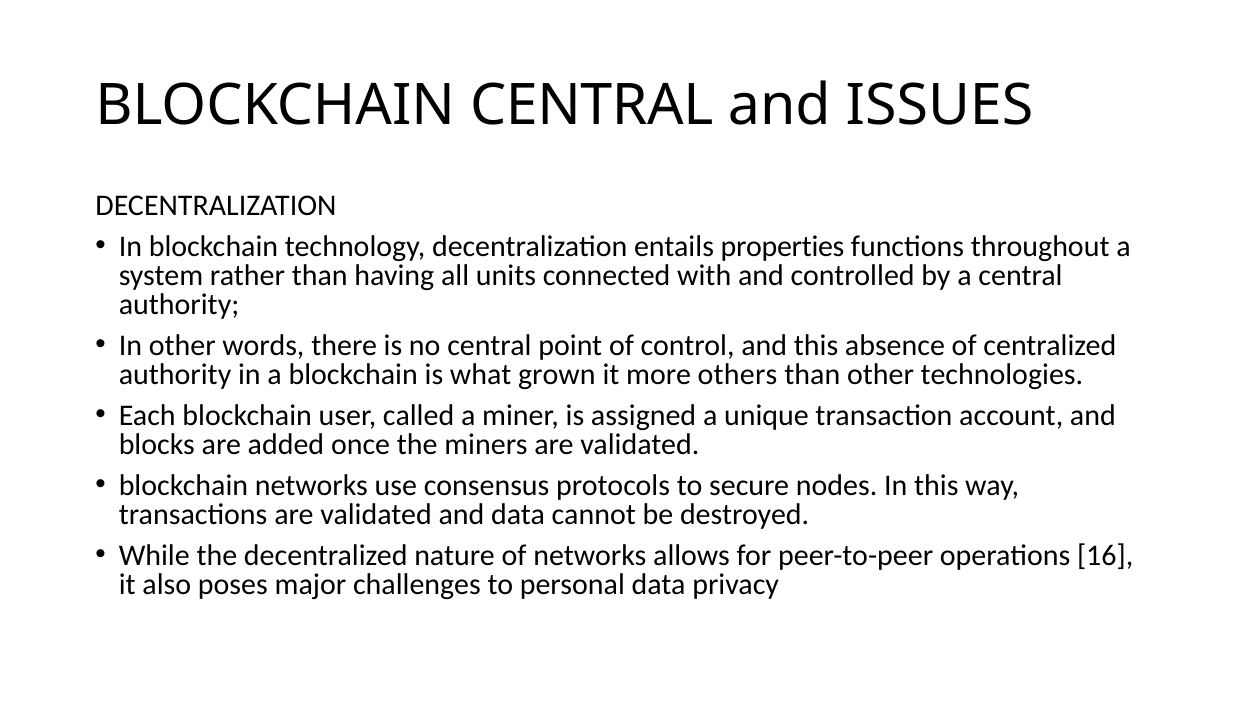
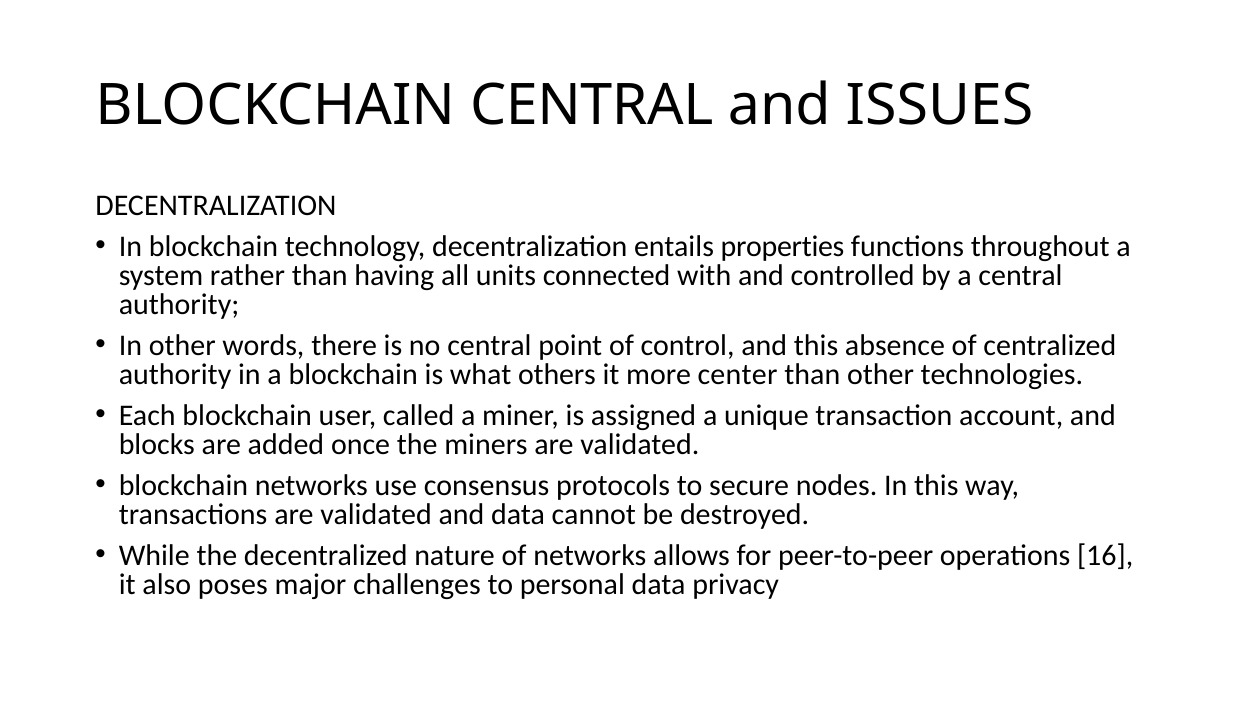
grown: grown -> others
others: others -> center
